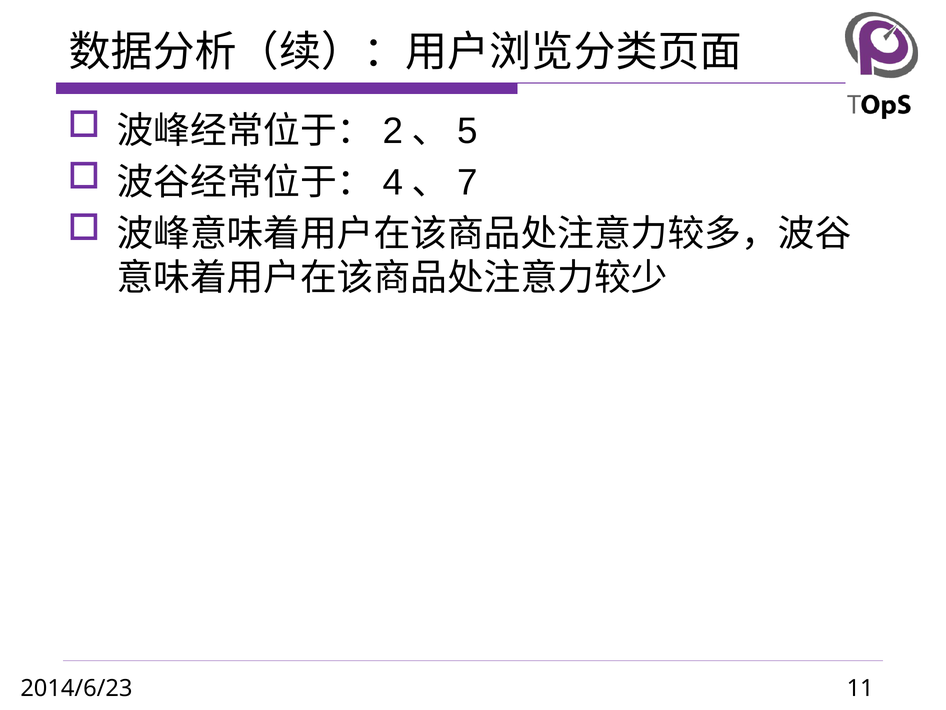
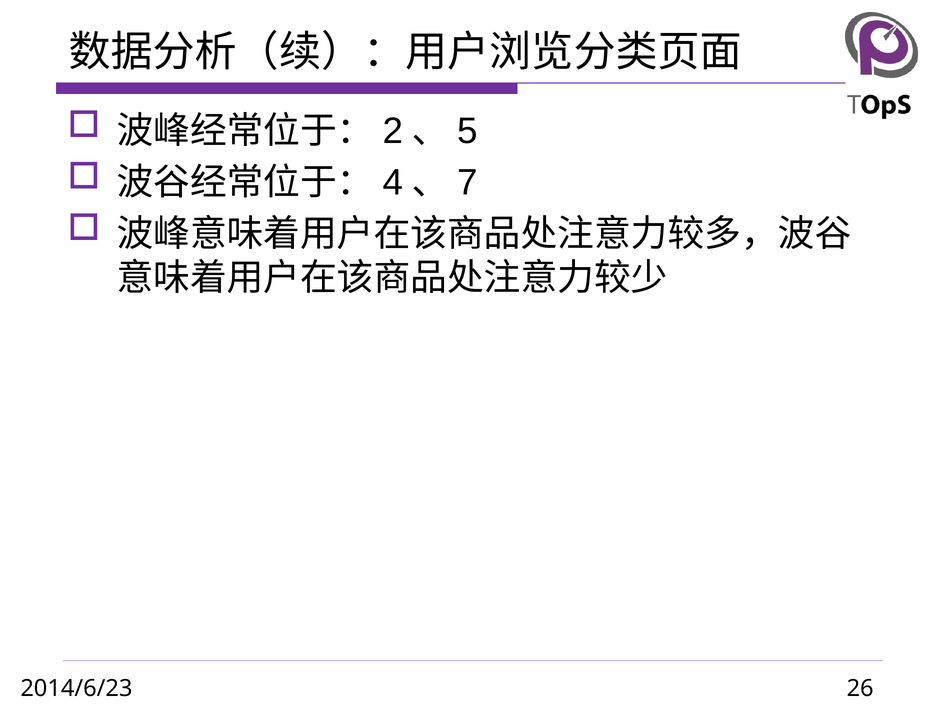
11: 11 -> 26
